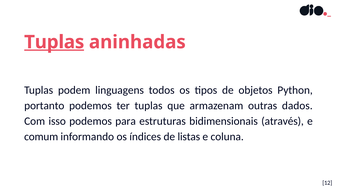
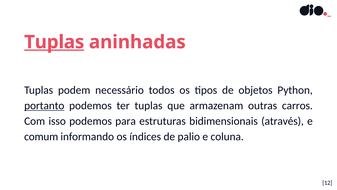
linguagens: linguagens -> necessário
portanto underline: none -> present
dados: dados -> carros
listas: listas -> palio
